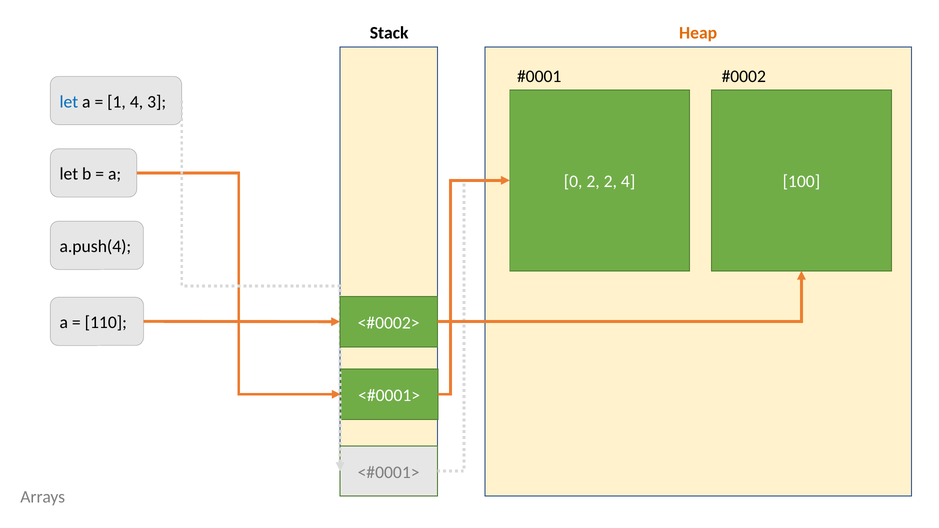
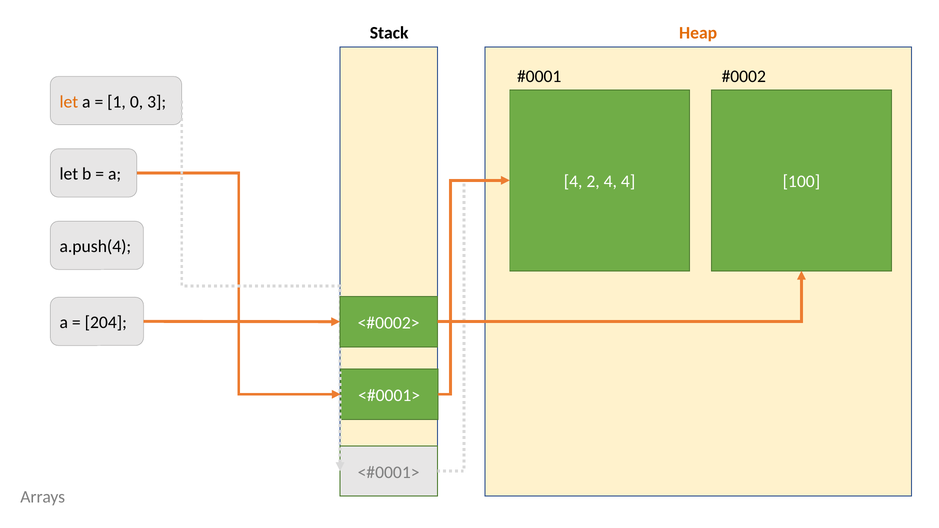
let at (69, 102) colour: blue -> orange
1 4: 4 -> 0
0 at (573, 182): 0 -> 4
2 2: 2 -> 4
110: 110 -> 204
